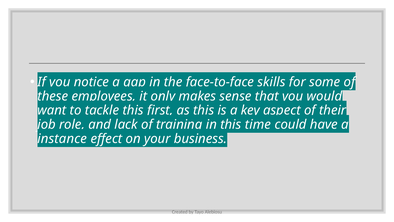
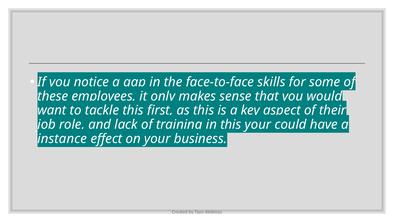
time at (258, 124): time -> your
